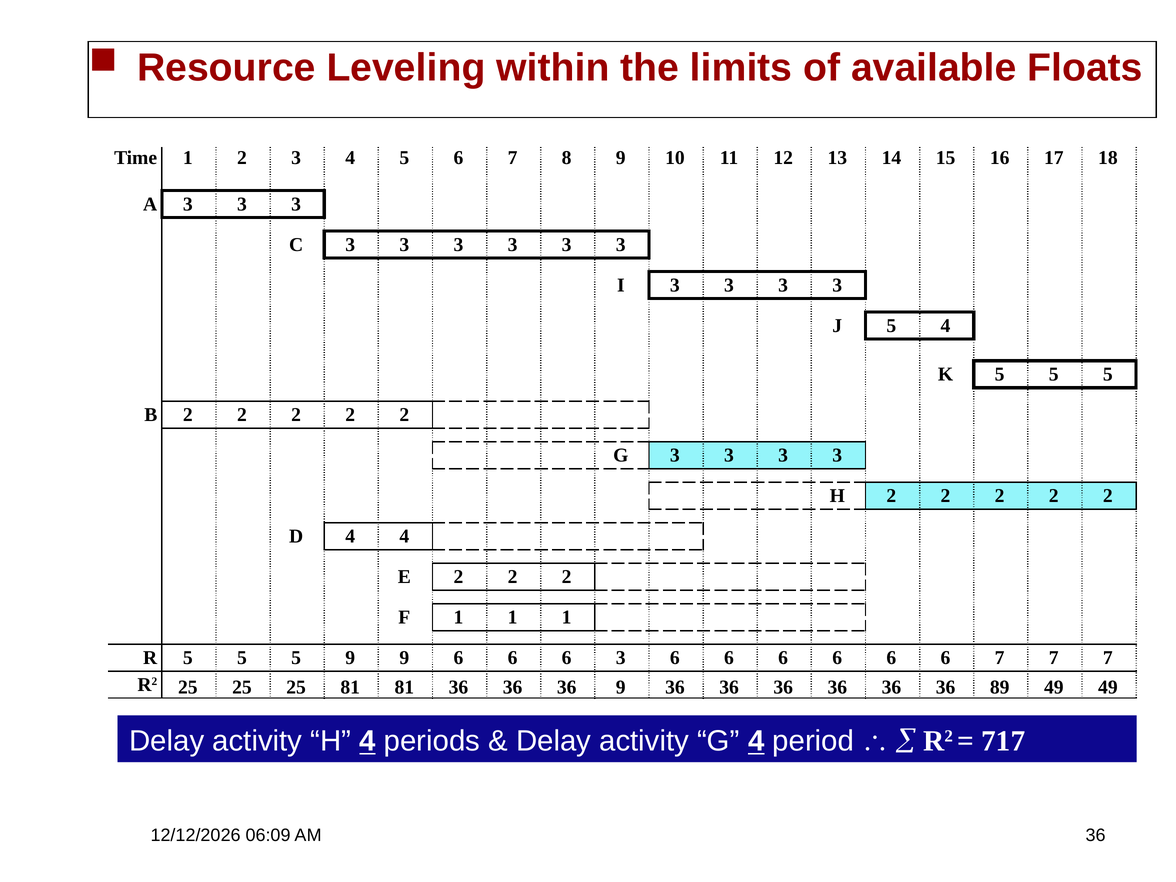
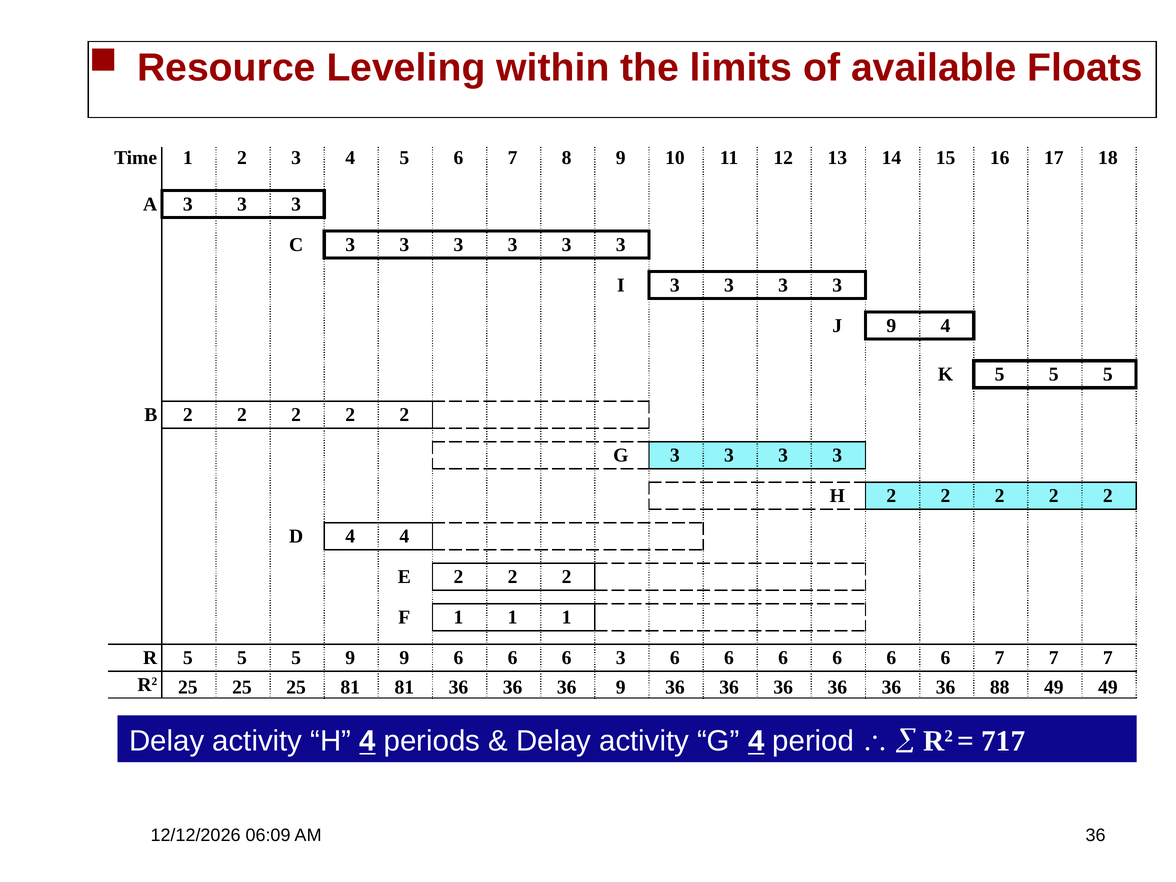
J 5: 5 -> 9
89: 89 -> 88
